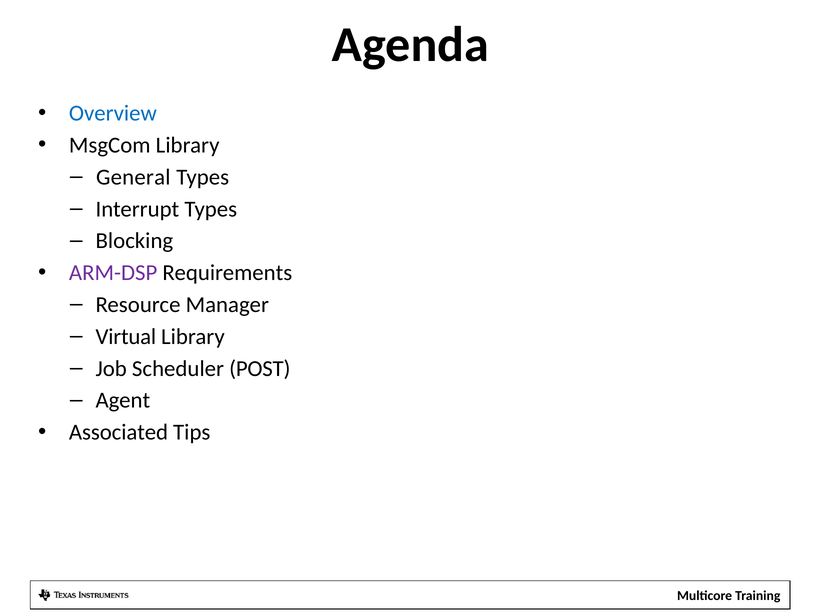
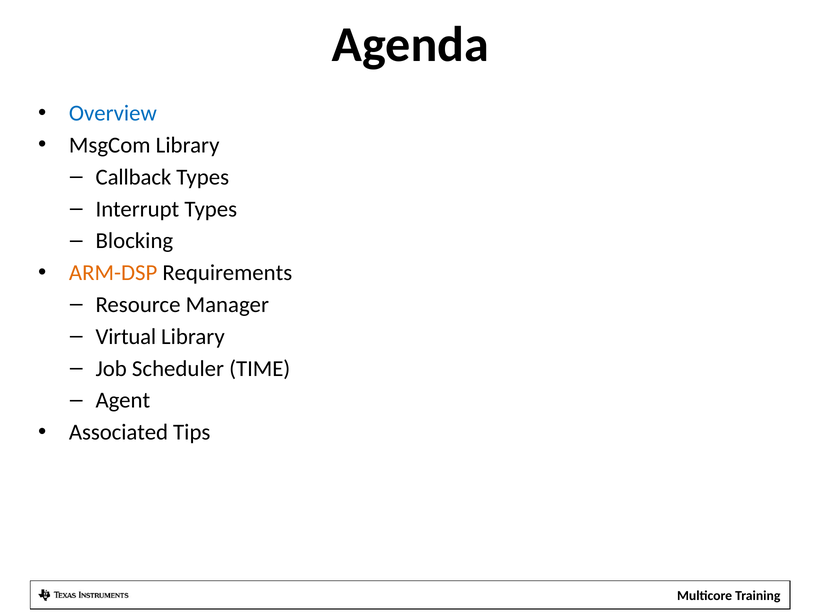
General: General -> Callback
ARM-DSP colour: purple -> orange
POST: POST -> TIME
